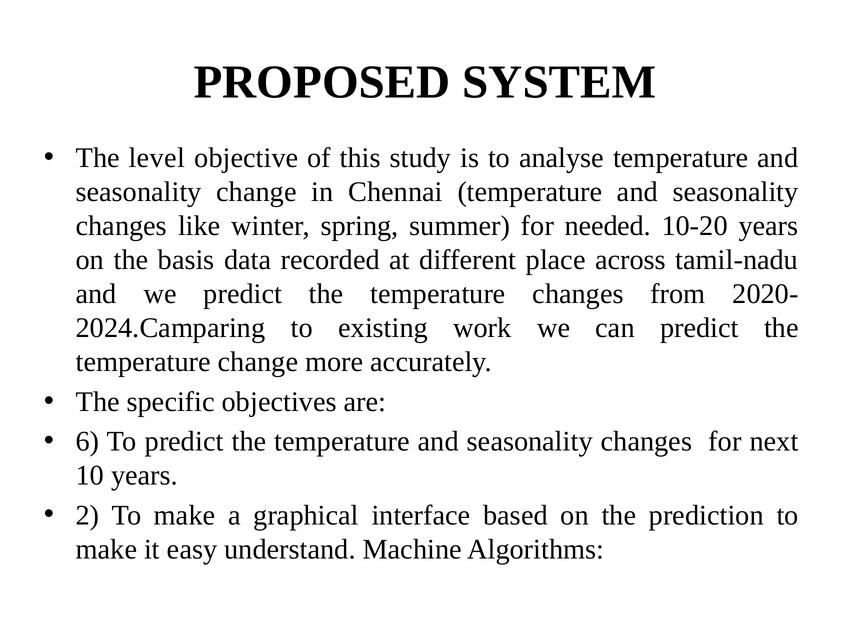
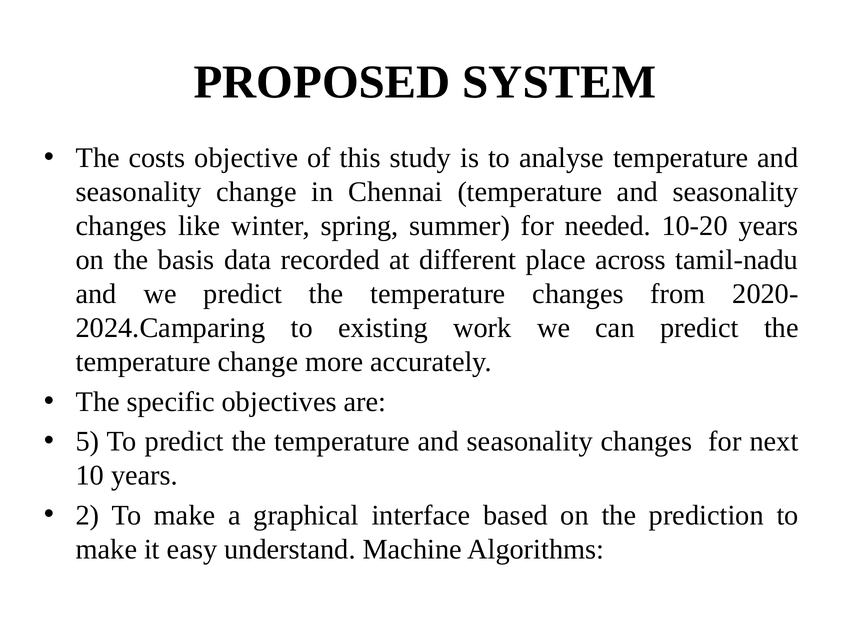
level: level -> costs
6: 6 -> 5
